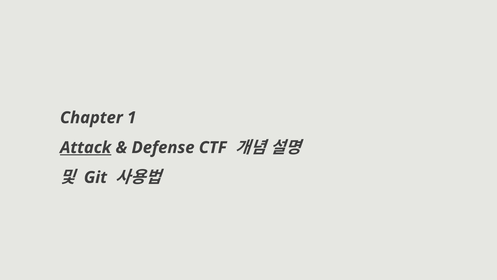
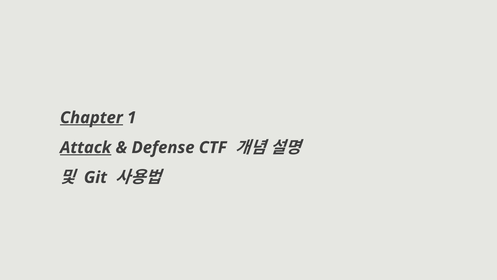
Chapter underline: none -> present
